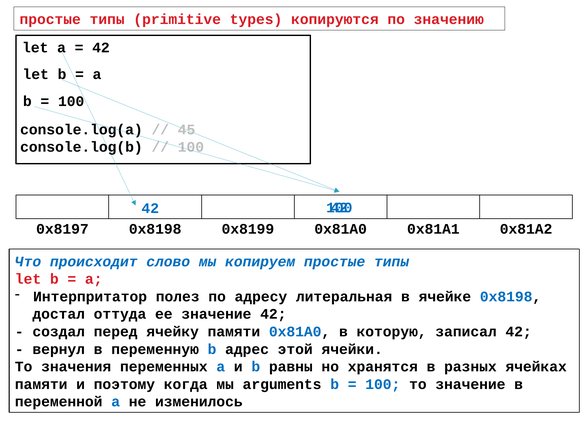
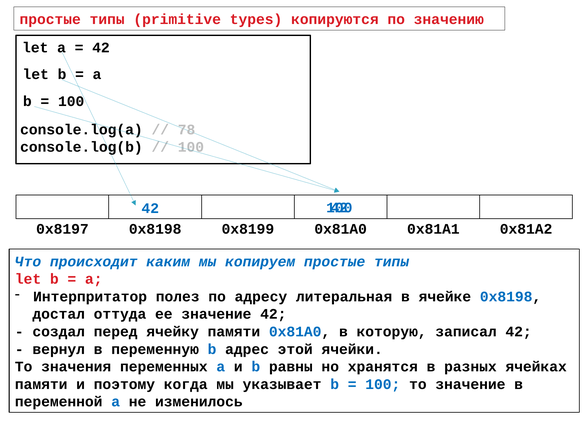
45: 45 -> 78
слово: слово -> каким
arguments: arguments -> указывает
